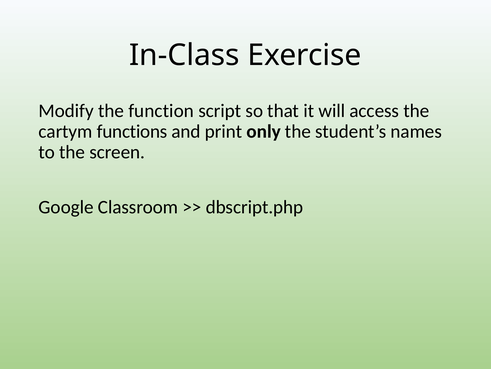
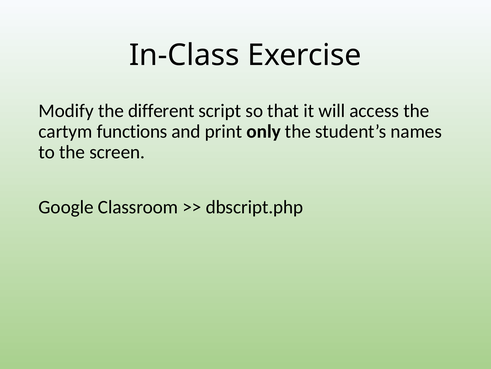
function: function -> different
